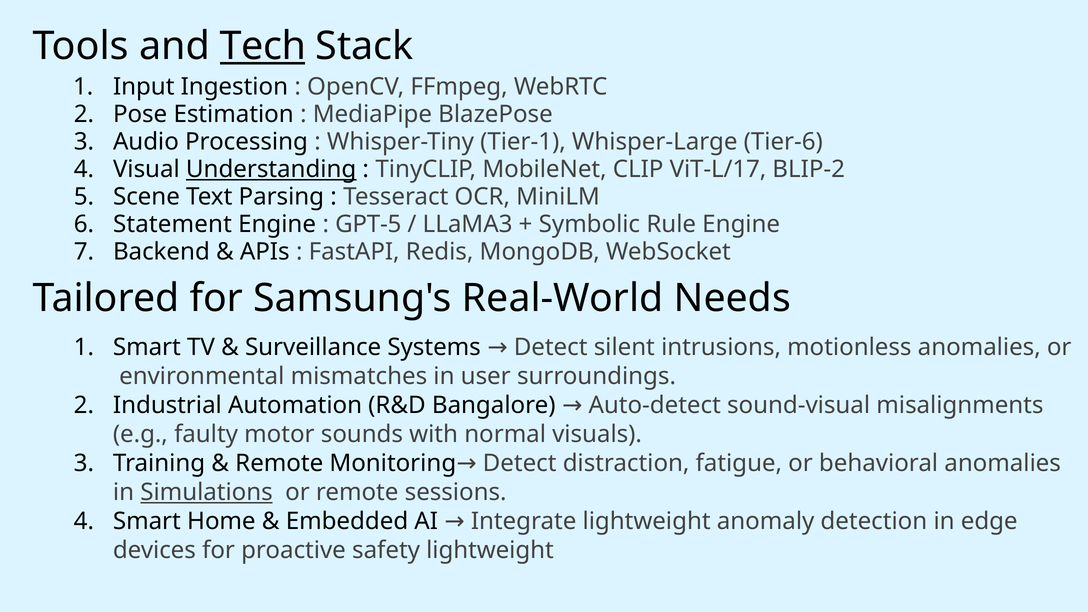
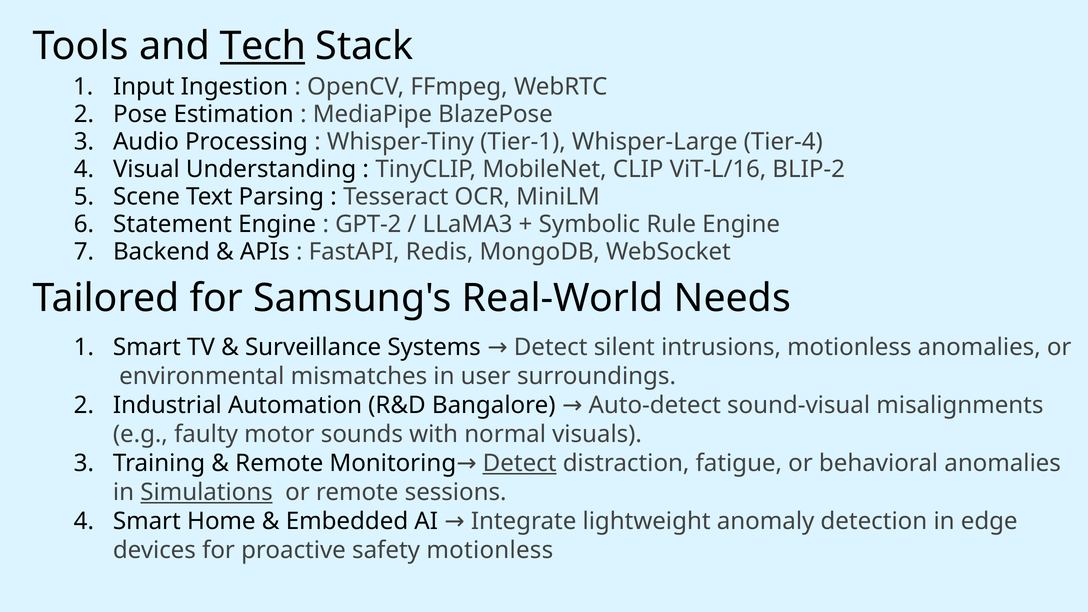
Tier-6: Tier-6 -> Tier-4
Understanding underline: present -> none
ViT-L/17: ViT-L/17 -> ViT-L/16
GPT-5: GPT-5 -> GPT-2
Detect at (520, 464) underline: none -> present
safety lightweight: lightweight -> motionless
